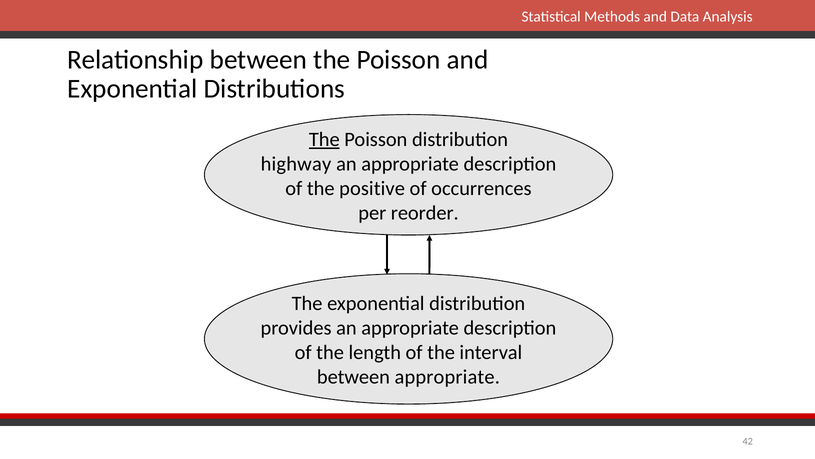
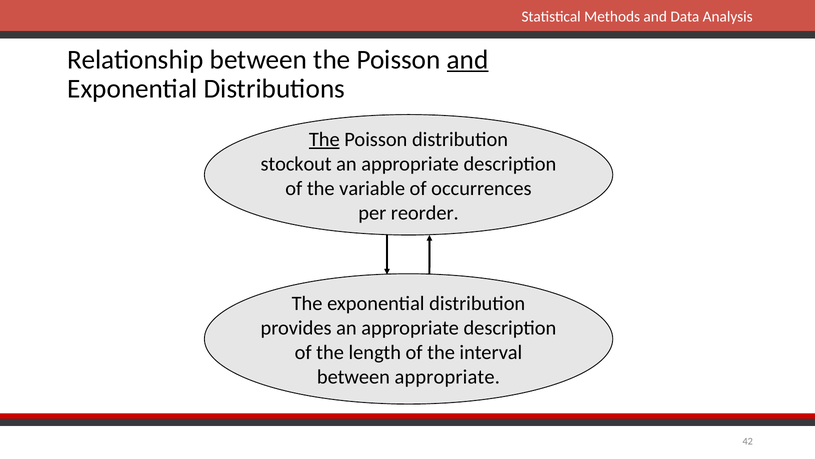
and at (468, 60) underline: none -> present
highway: highway -> stockout
positive: positive -> variable
